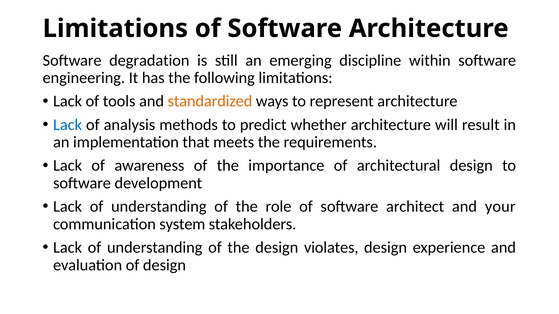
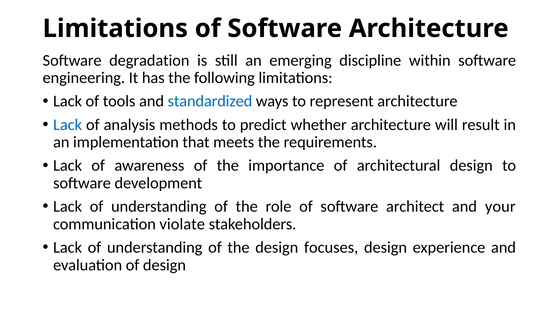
standardized colour: orange -> blue
system: system -> violate
violates: violates -> focuses
